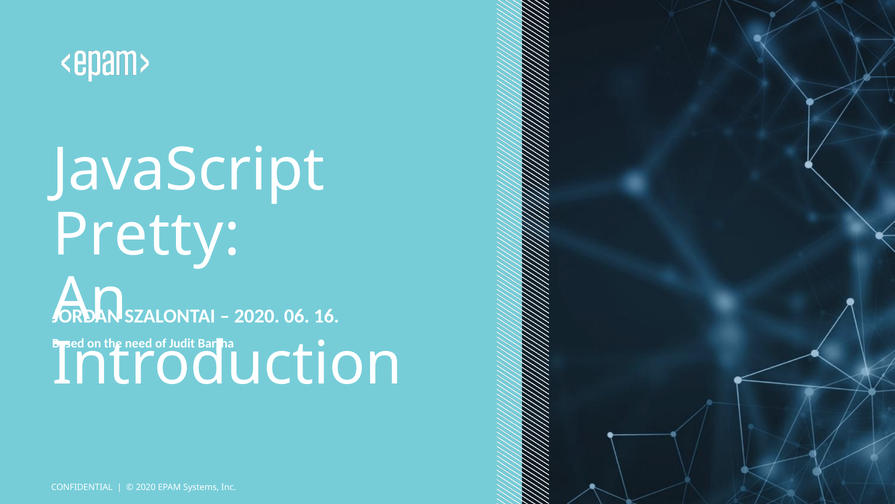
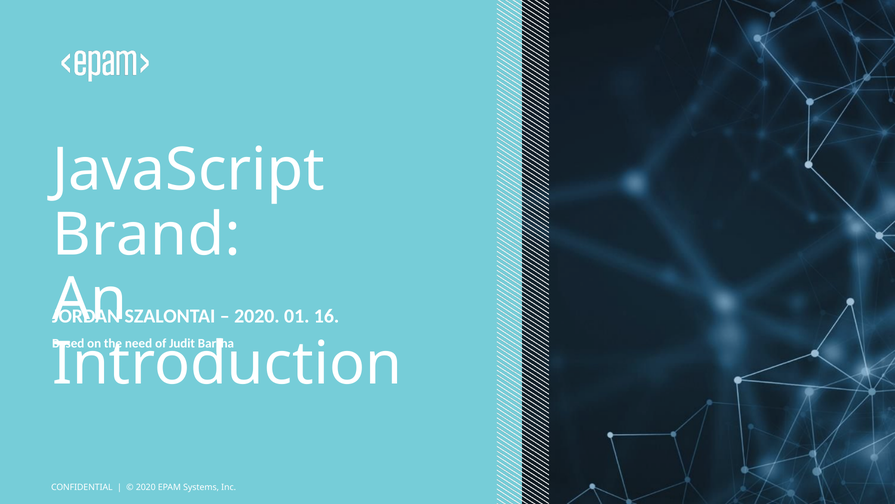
Pretty: Pretty -> Brand
06: 06 -> 01
